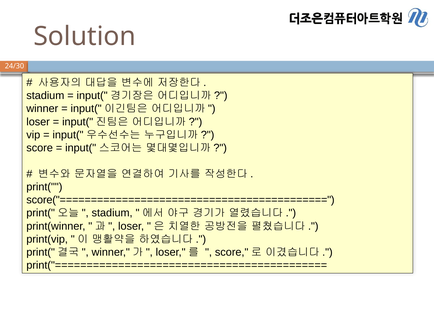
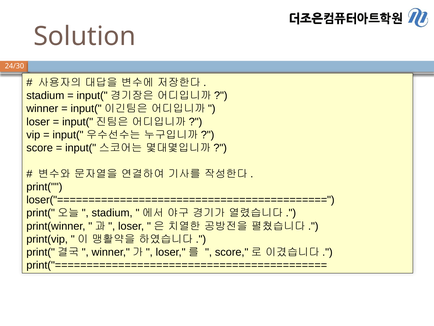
score("===========================================: score("=========================================== -> loser("===========================================
